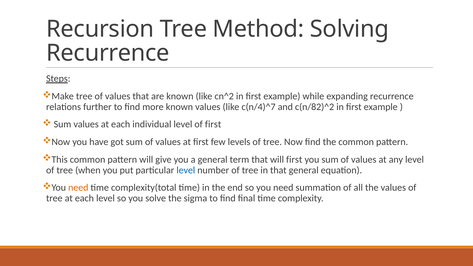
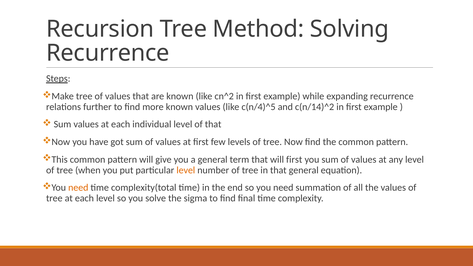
c(n/4)^7: c(n/4)^7 -> c(n/4)^5
c(n/82)^2: c(n/82)^2 -> c(n/14)^2
of first: first -> that
level at (186, 170) colour: blue -> orange
